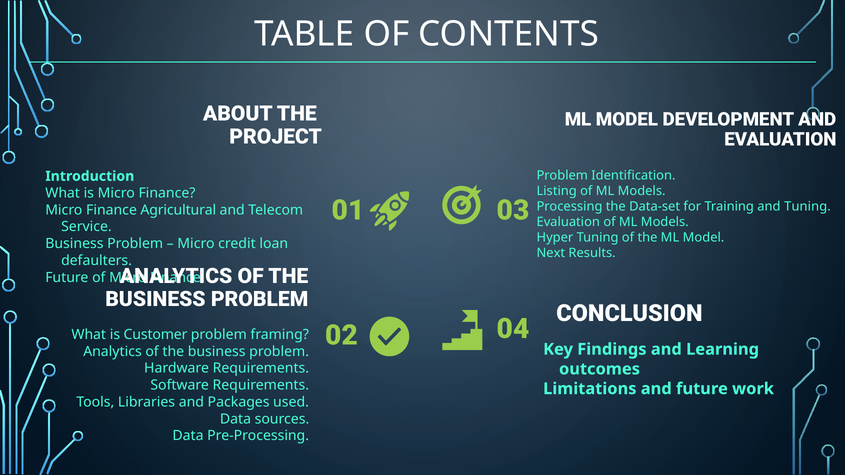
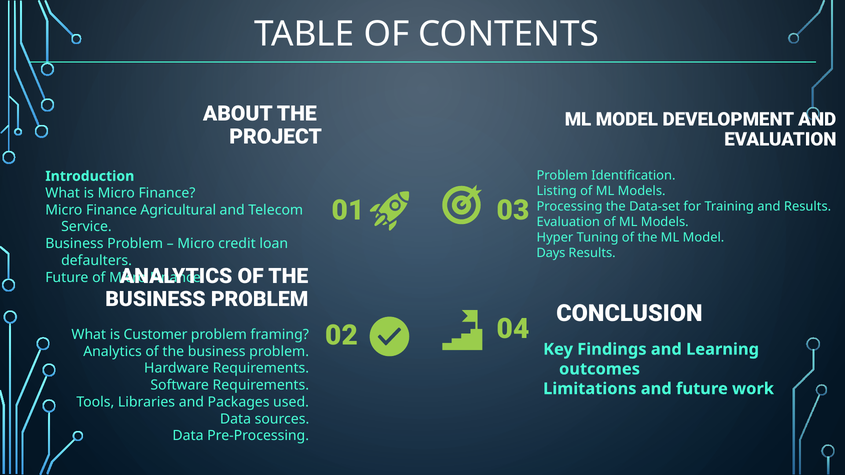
and Tuning: Tuning -> Results
Next: Next -> Days
